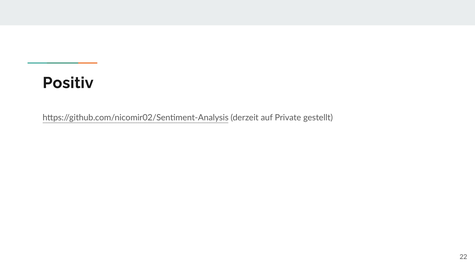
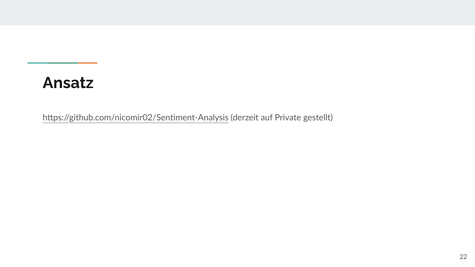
Positiv: Positiv -> Ansatz
